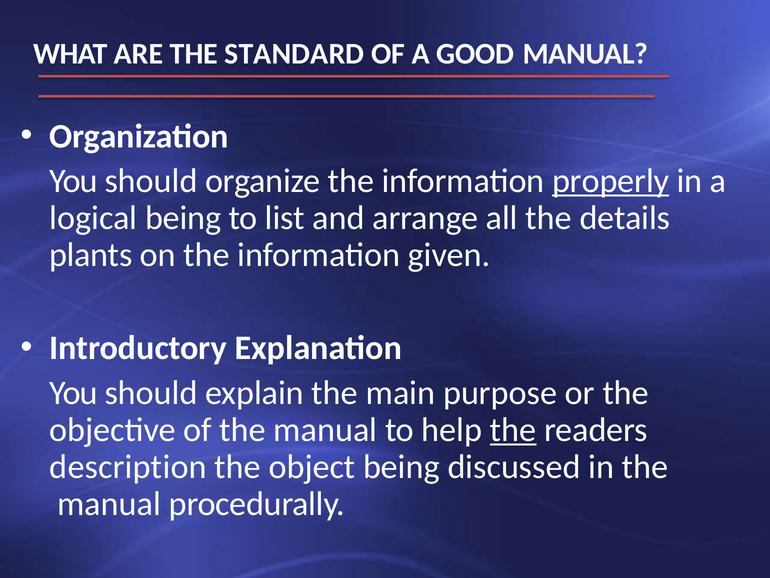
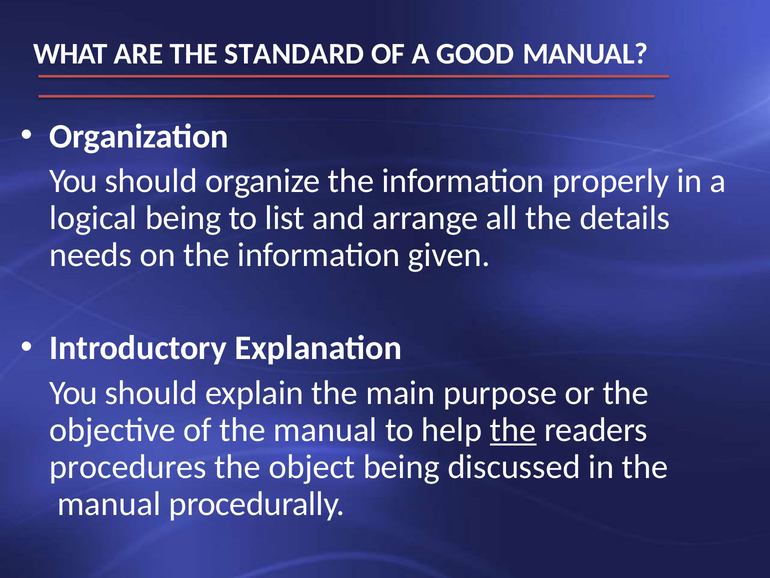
properly underline: present -> none
plants: plants -> needs
description: description -> procedures
